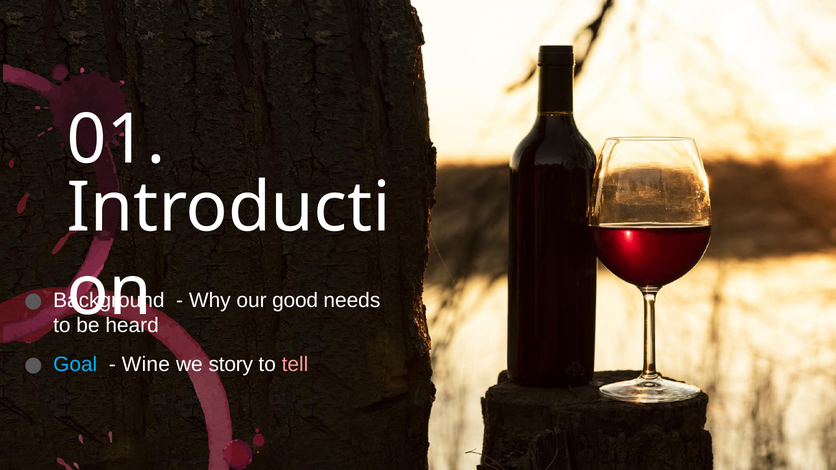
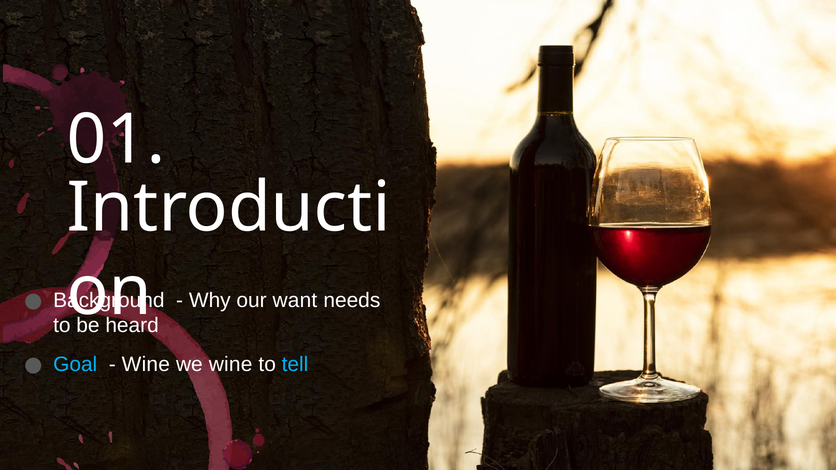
good: good -> want
we story: story -> wine
tell colour: pink -> light blue
